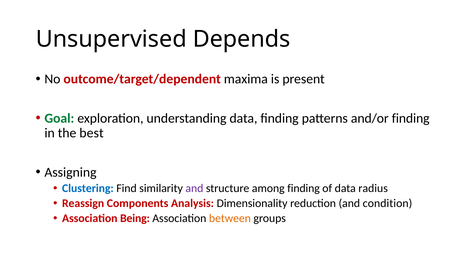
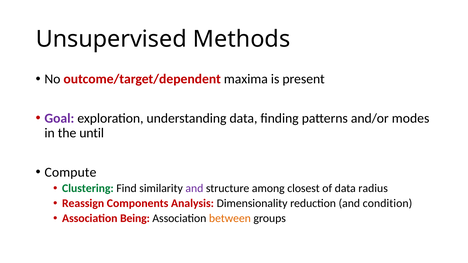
Depends: Depends -> Methods
Goal colour: green -> purple
and/or finding: finding -> modes
best: best -> until
Assigning: Assigning -> Compute
Clustering colour: blue -> green
among finding: finding -> closest
